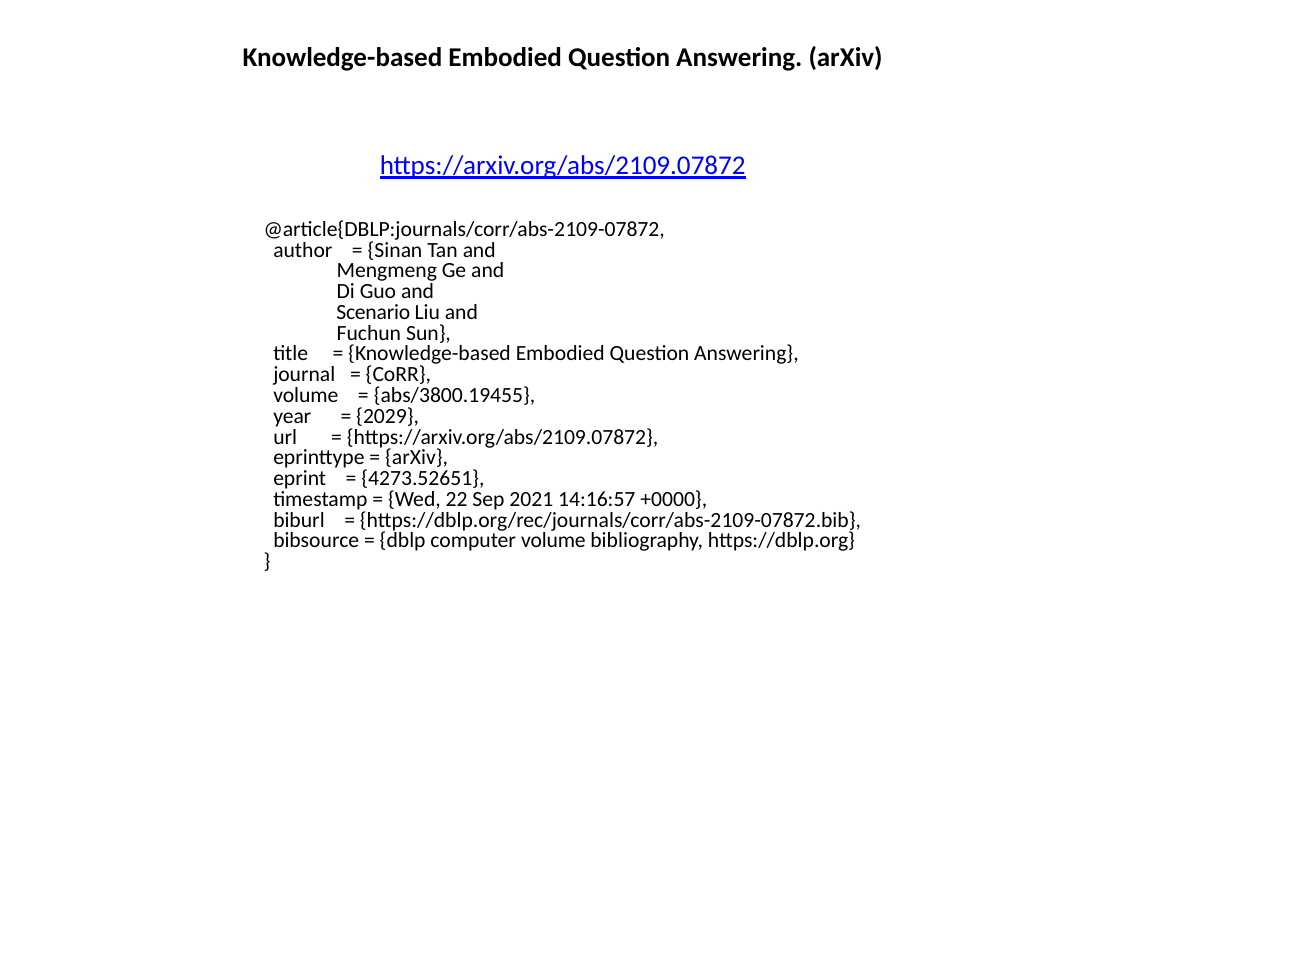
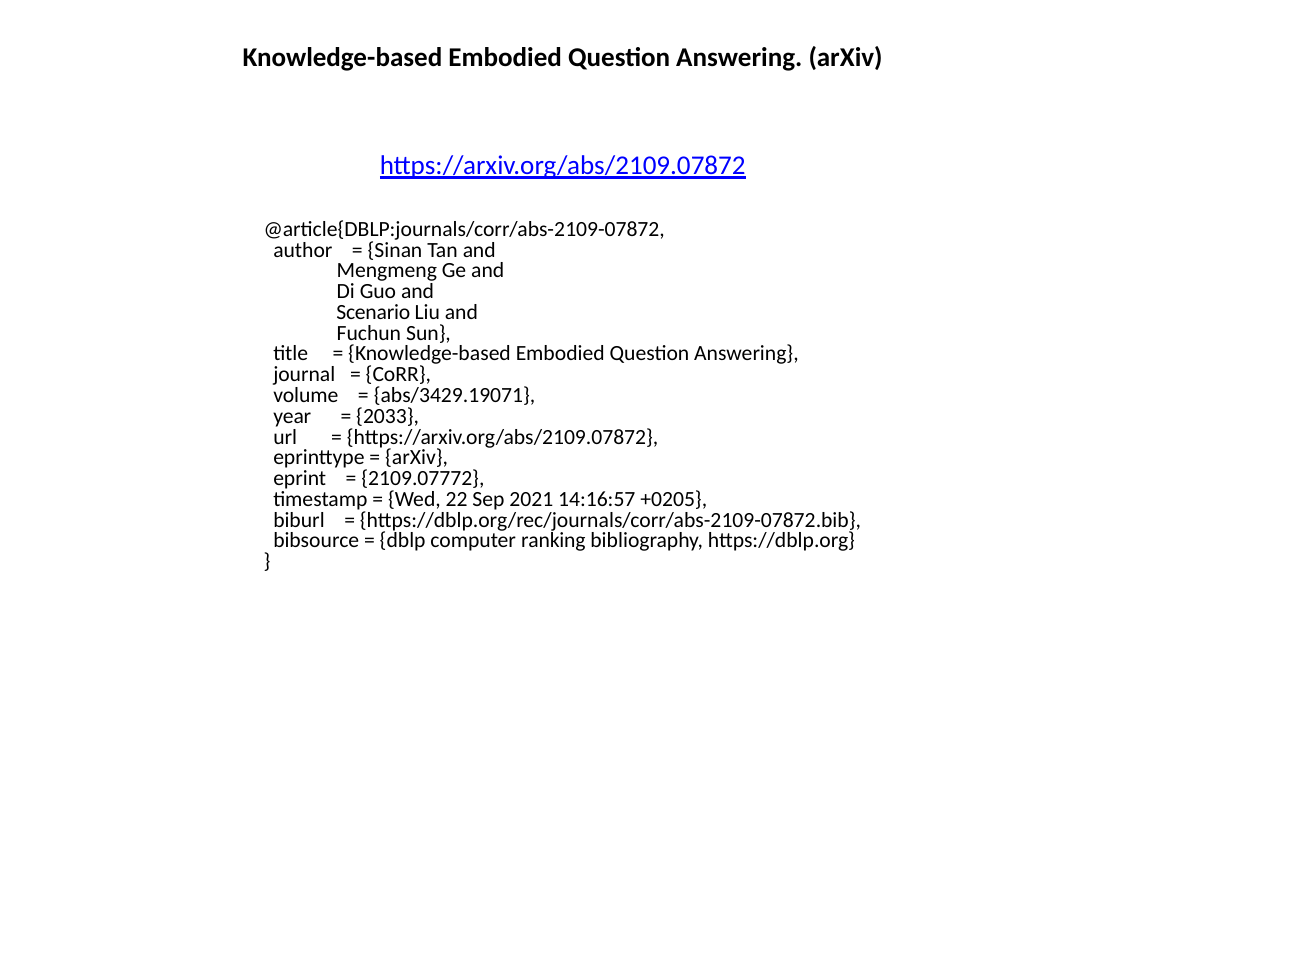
abs/3800.19455: abs/3800.19455 -> abs/3429.19071
2029: 2029 -> 2033
4273.52651: 4273.52651 -> 2109.07772
+0000: +0000 -> +0205
computer volume: volume -> ranking
